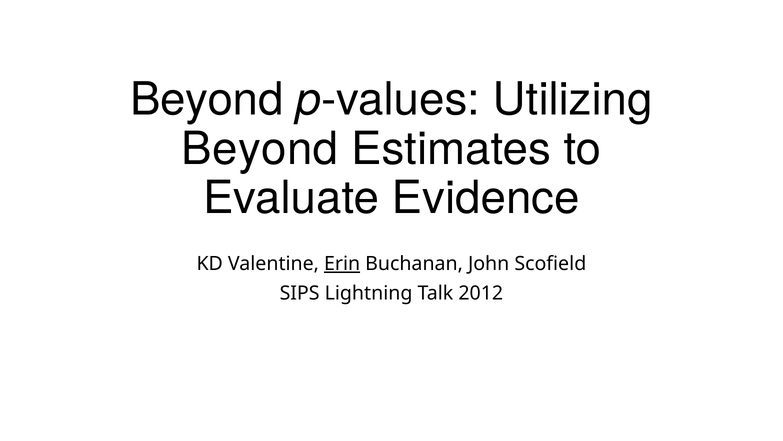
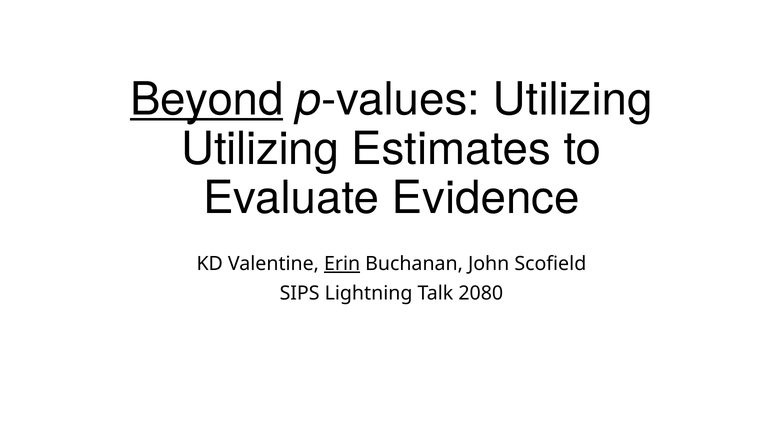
Beyond at (207, 99) underline: none -> present
Beyond at (260, 149): Beyond -> Utilizing
2012: 2012 -> 2080
